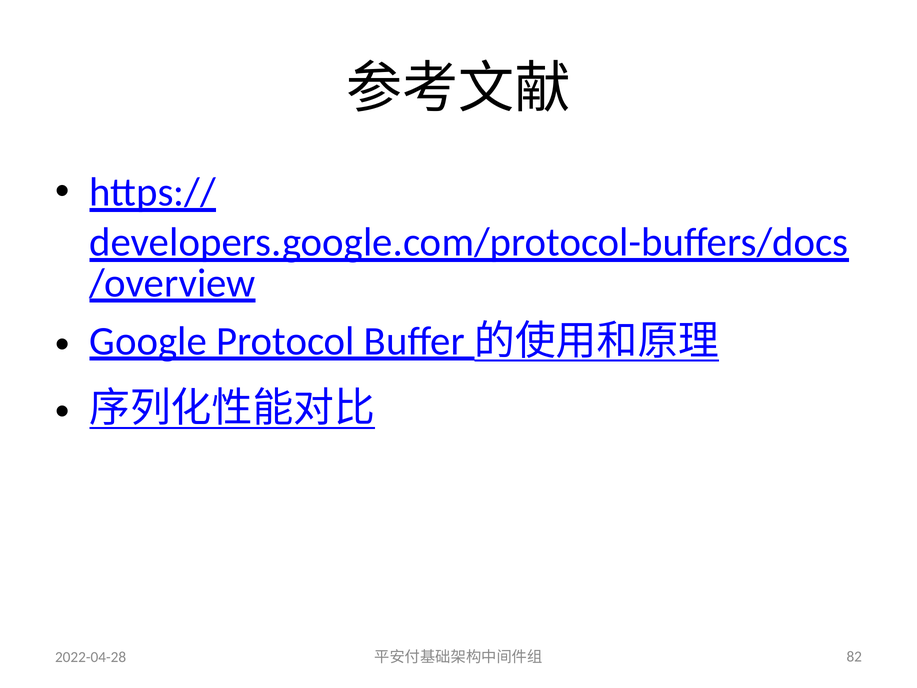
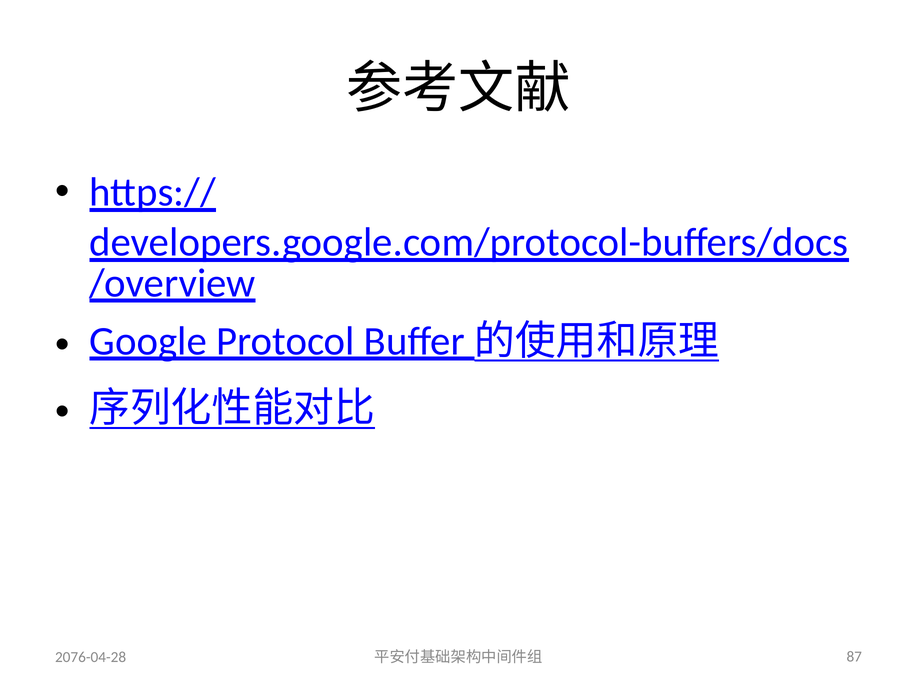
2022-04-28: 2022-04-28 -> 2076-04-28
82: 82 -> 87
